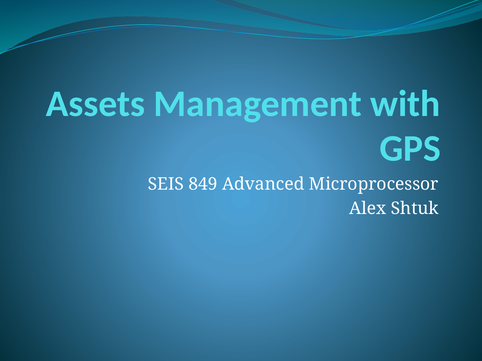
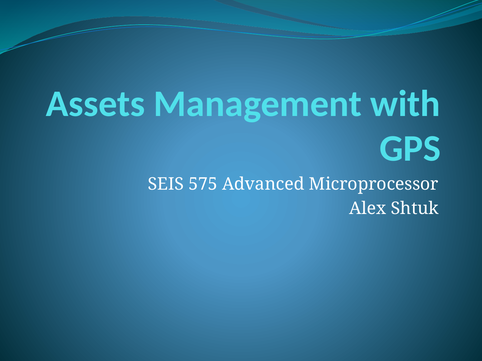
849: 849 -> 575
